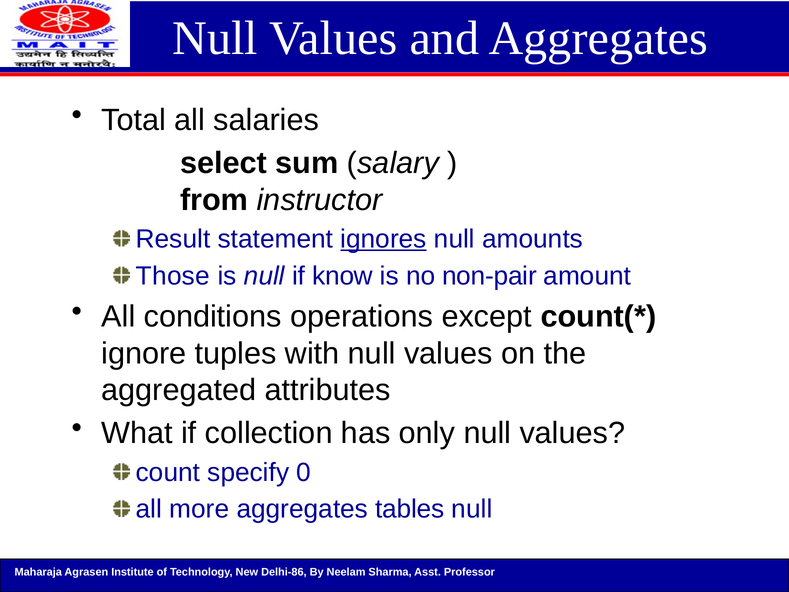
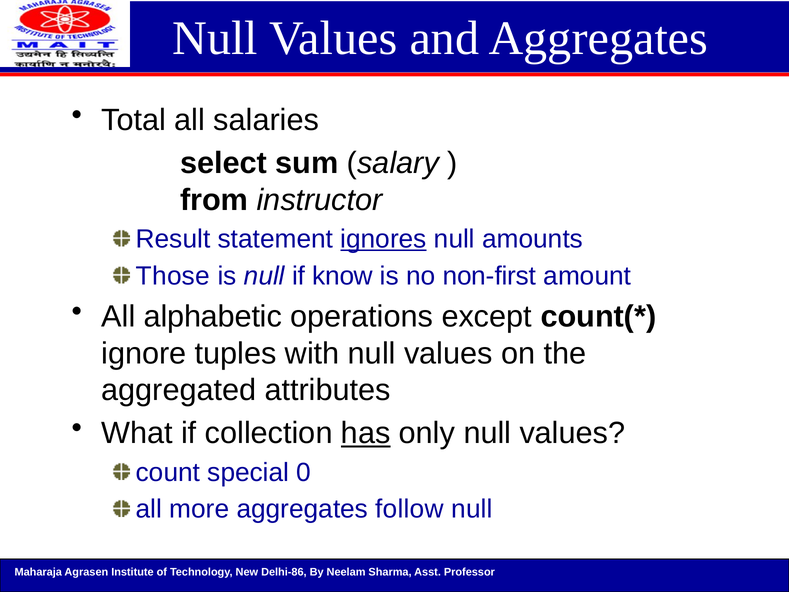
non-pair: non-pair -> non-first
conditions: conditions -> alphabetic
has underline: none -> present
specify: specify -> special
tables: tables -> follow
